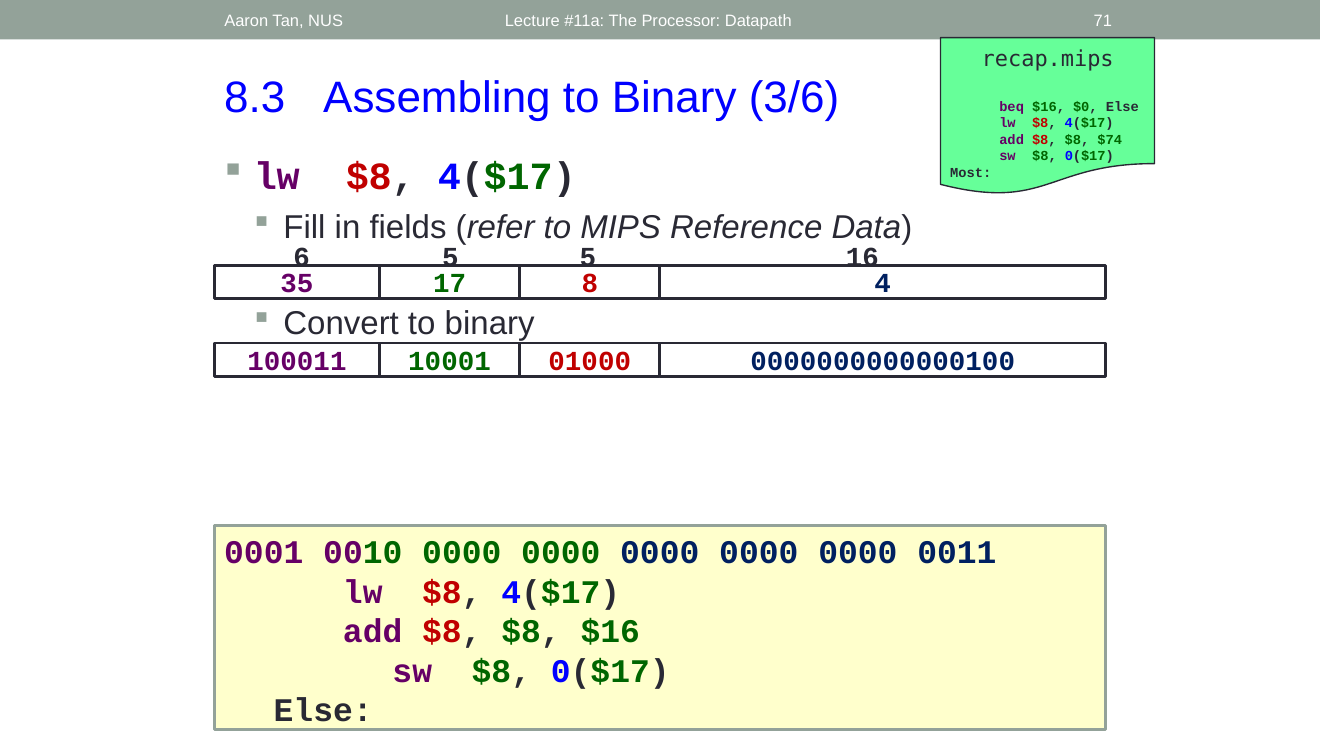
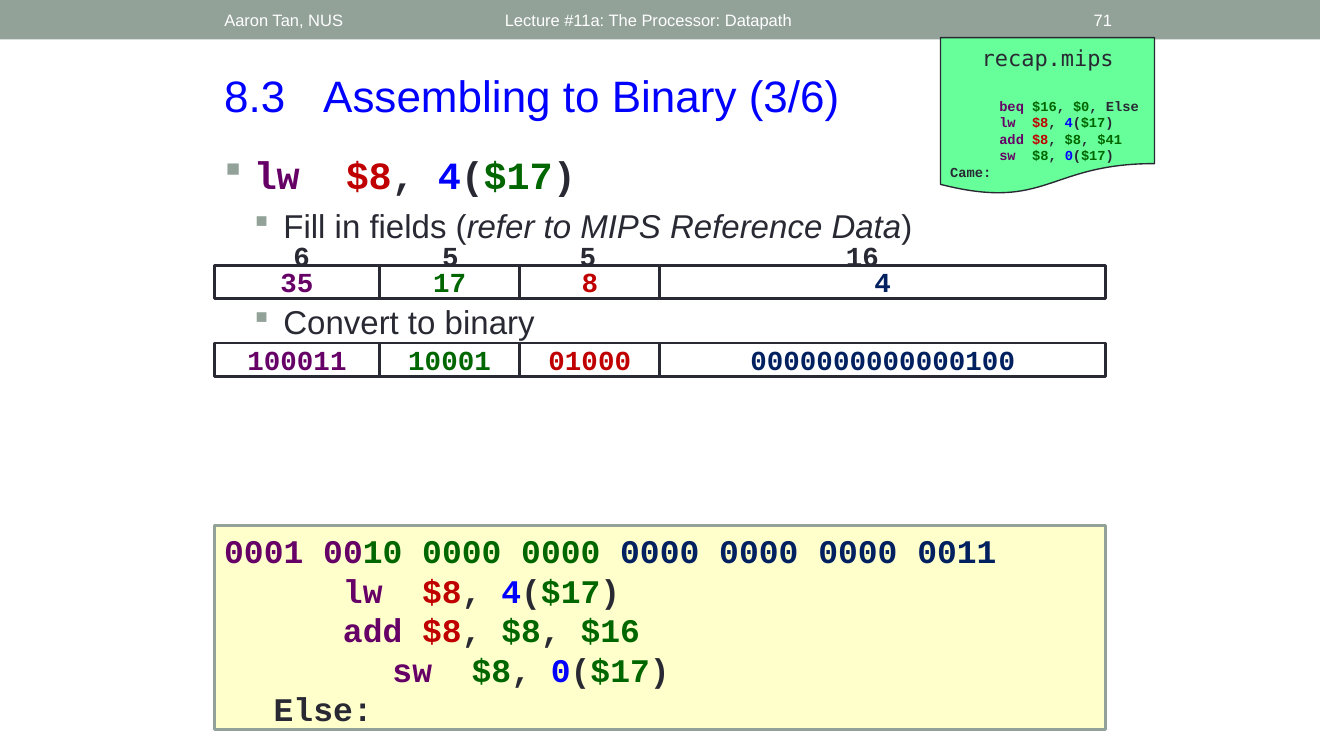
$74: $74 -> $41
Most: Most -> Came
